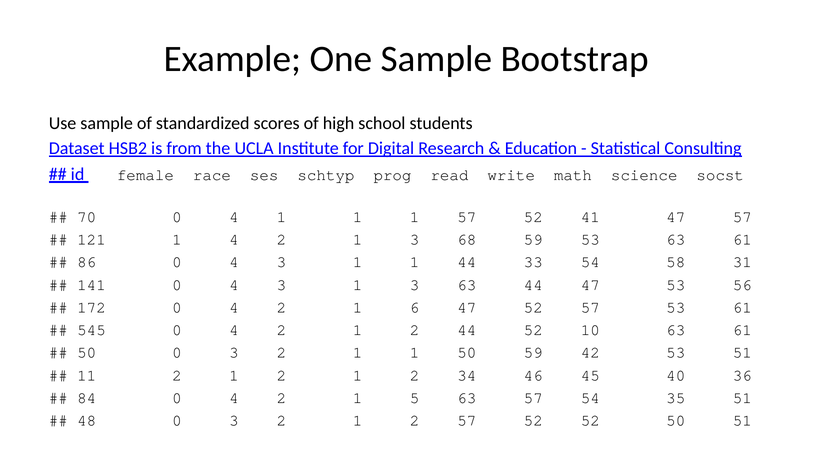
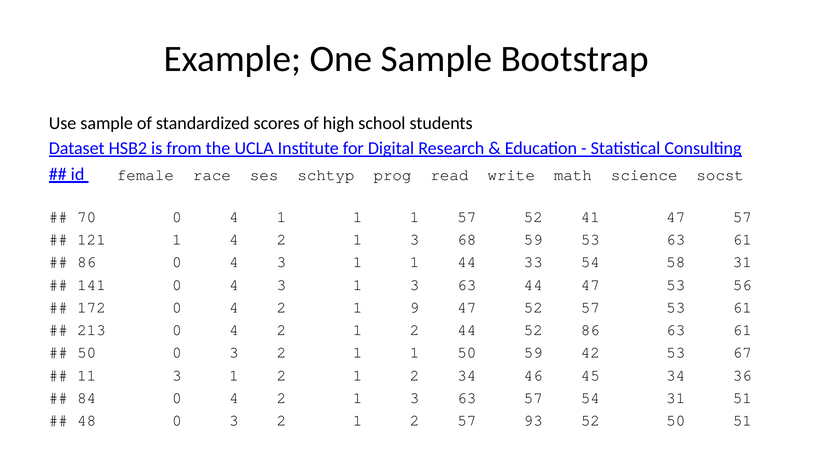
6: 6 -> 9
545: 545 -> 213
52 10: 10 -> 86
53 51: 51 -> 67
11 2: 2 -> 3
45 40: 40 -> 34
5 at (415, 397): 5 -> 3
54 35: 35 -> 31
2 57 52: 52 -> 93
